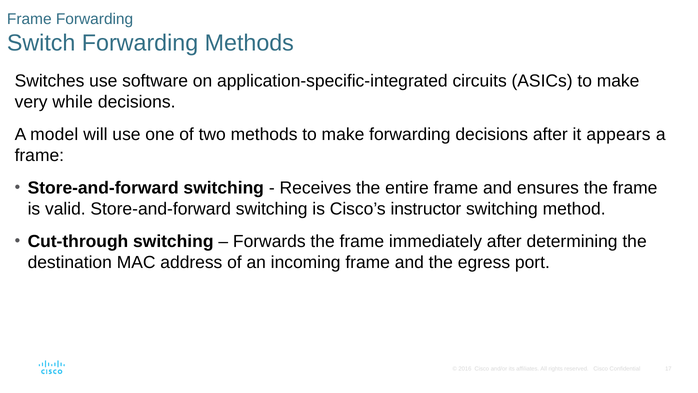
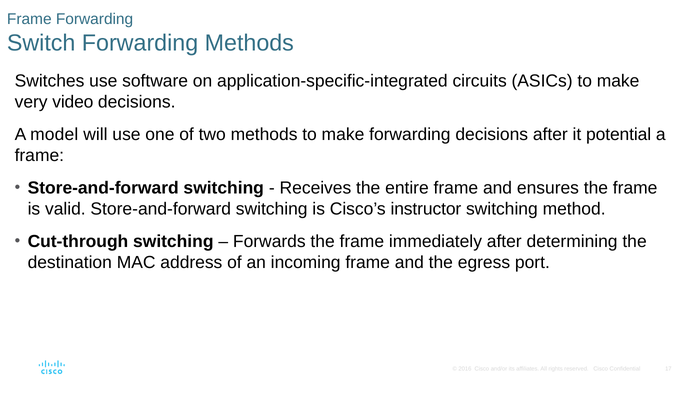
while: while -> video
appears: appears -> potential
